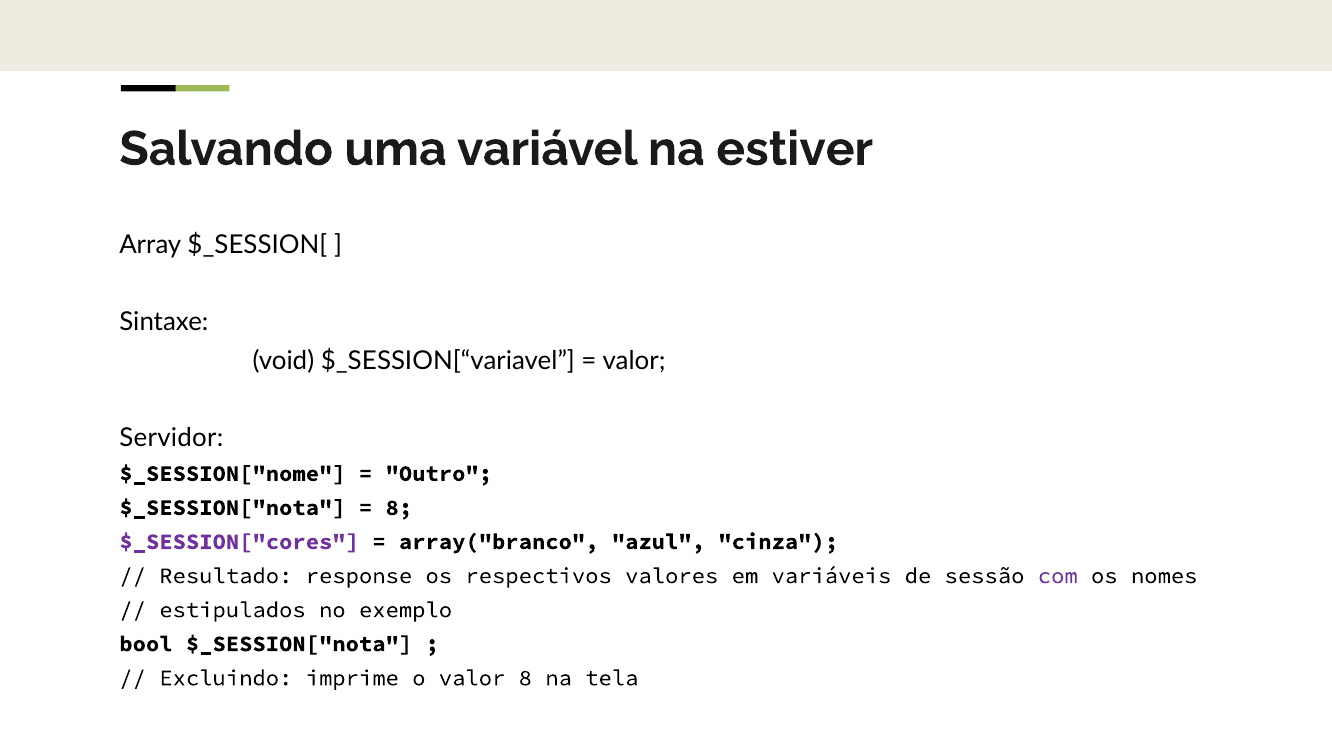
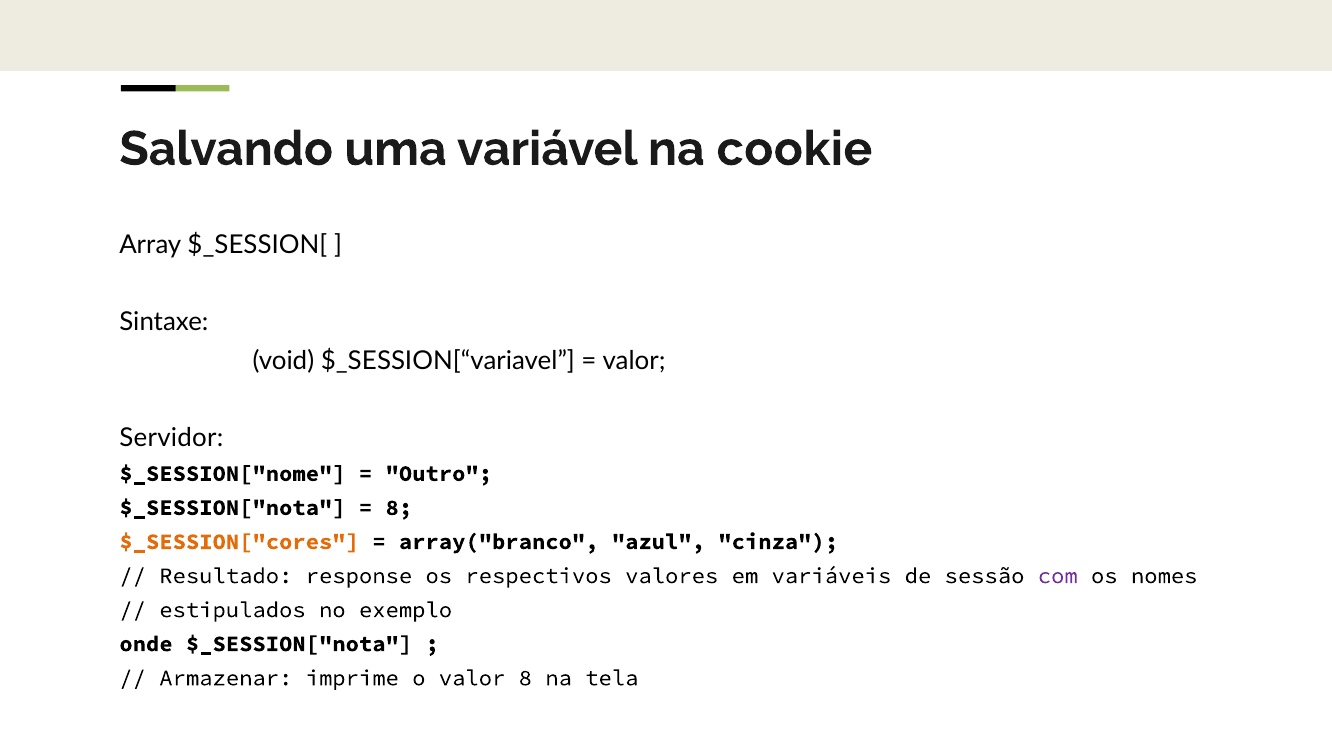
estiver: estiver -> cookie
$_SESSION["cores colour: purple -> orange
bool: bool -> onde
Excluindo: Excluindo -> Armazenar
